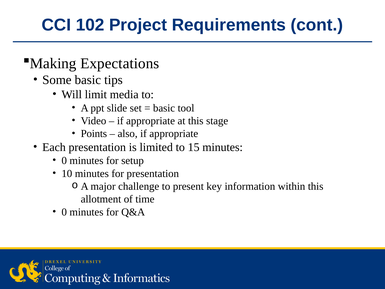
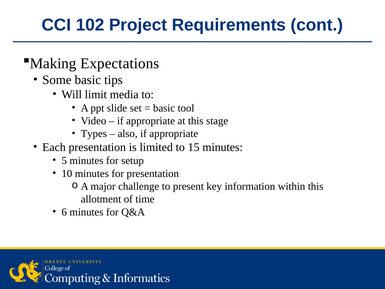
Points: Points -> Types
0 at (64, 161): 0 -> 5
0 at (64, 212): 0 -> 6
